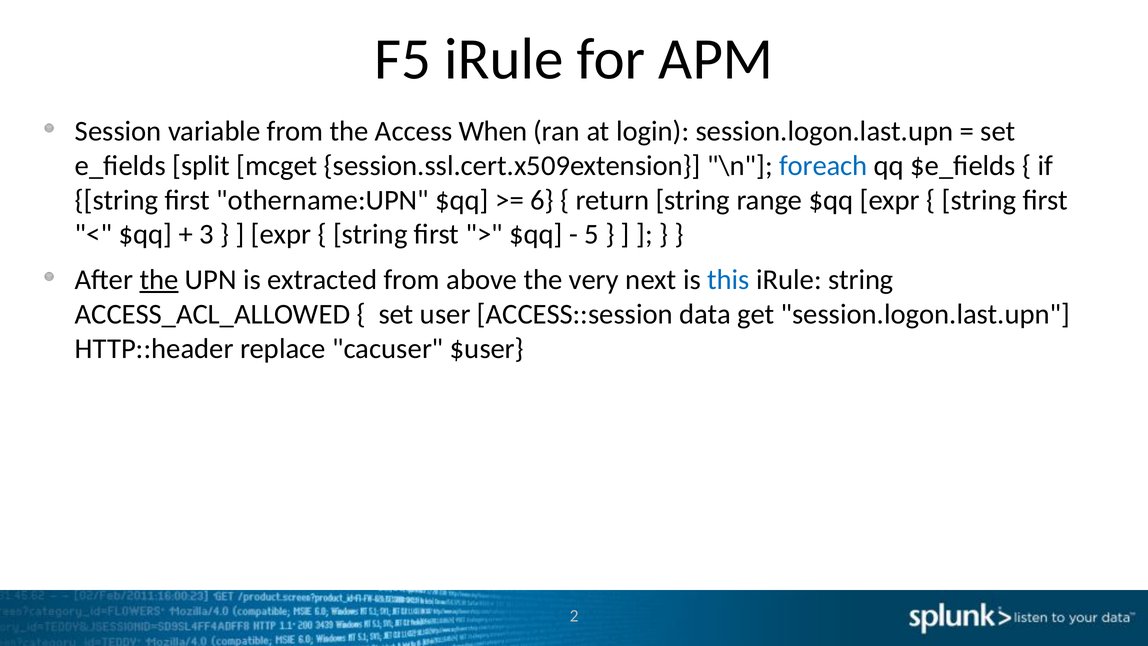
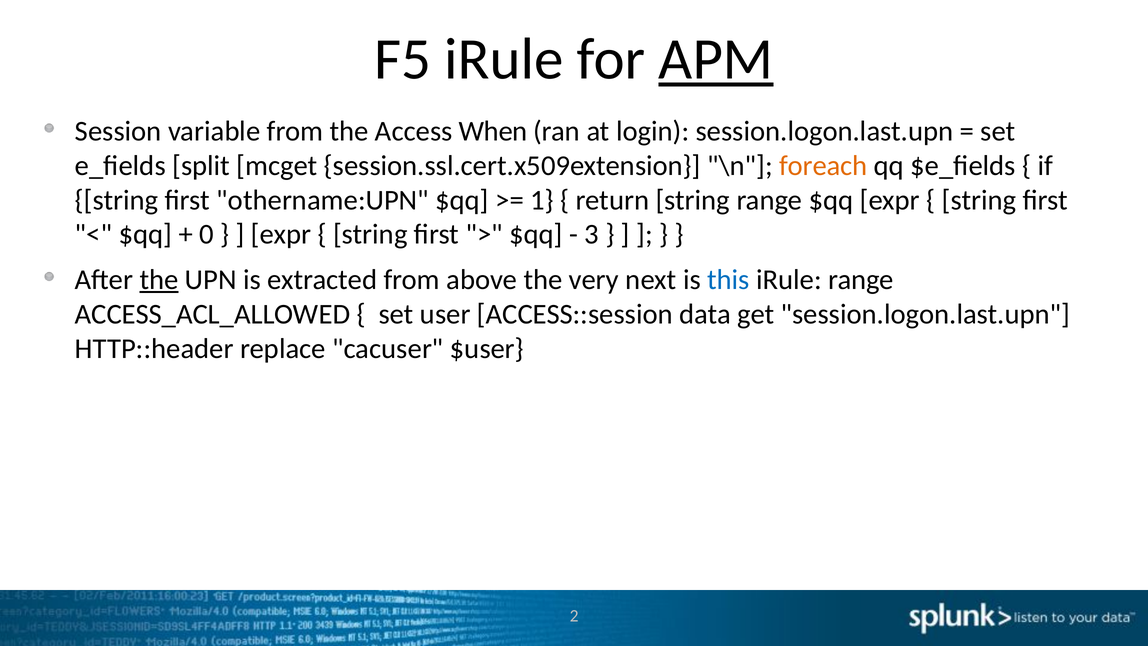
APM underline: none -> present
foreach colour: blue -> orange
6: 6 -> 1
3: 3 -> 0
5: 5 -> 3
iRule string: string -> range
